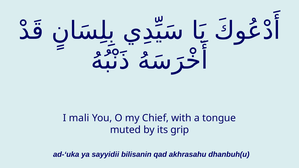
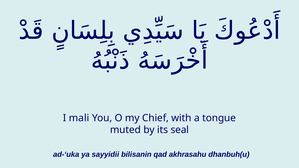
grip: grip -> seal
